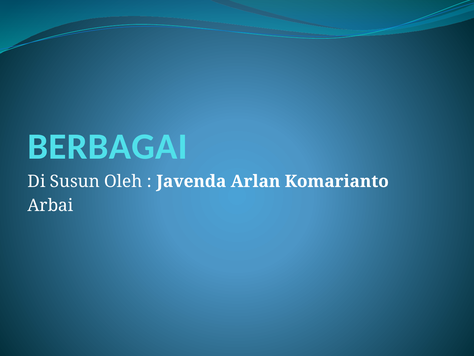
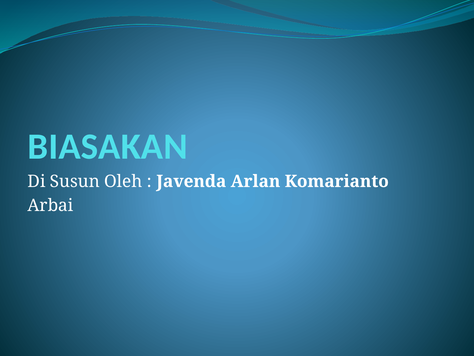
BERBAGAI: BERBAGAI -> BIASAKAN
